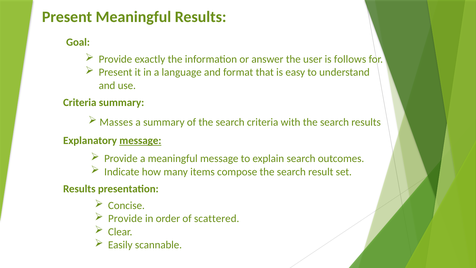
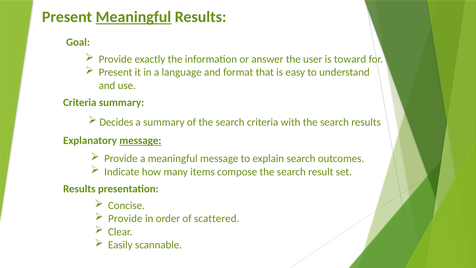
Meaningful at (133, 17) underline: none -> present
follows: follows -> toward
Masses: Masses -> Decides
